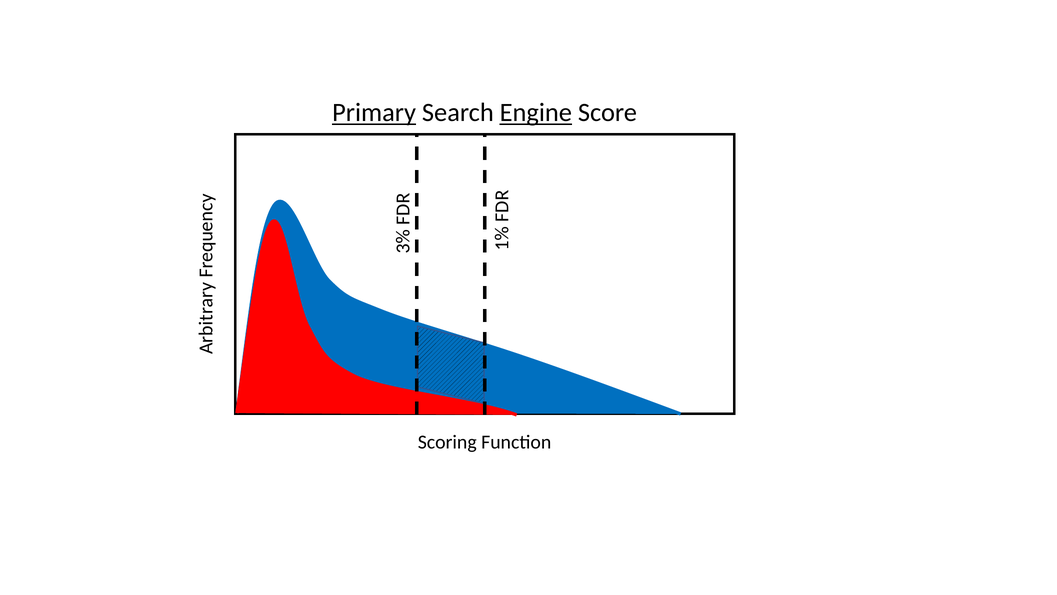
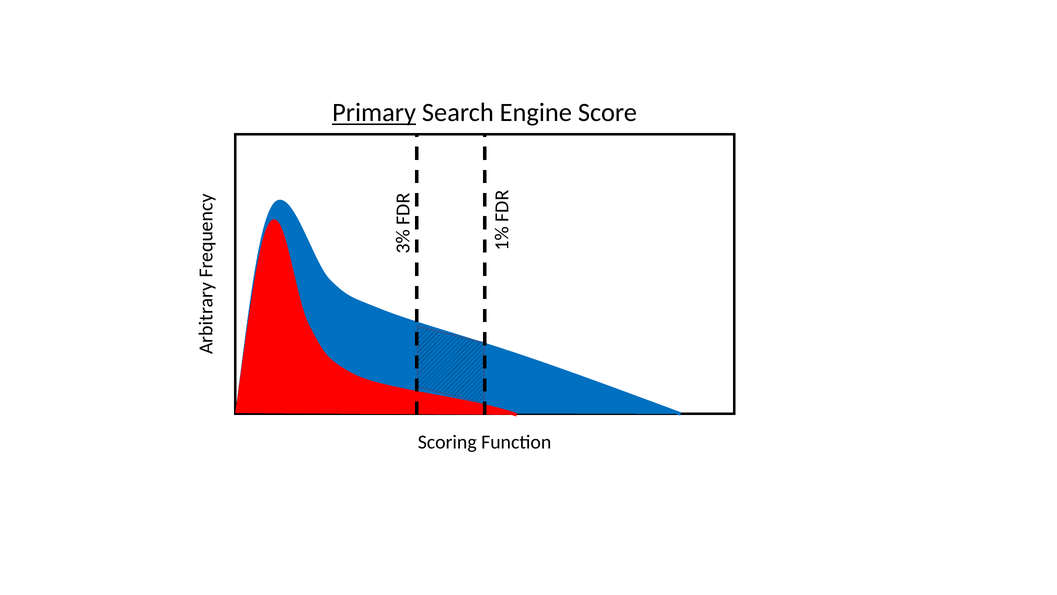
Engine underline: present -> none
